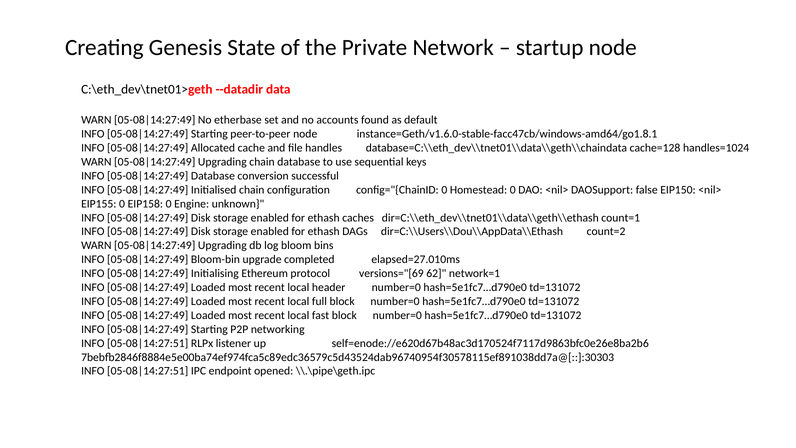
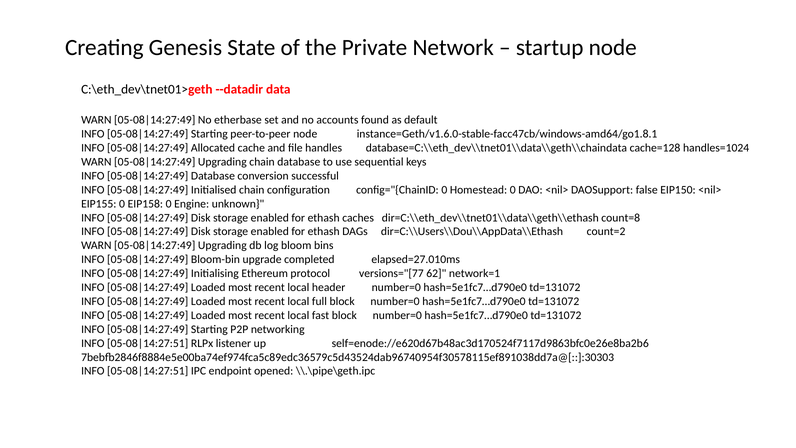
count=1: count=1 -> count=8
versions="[69: versions="[69 -> versions="[77
